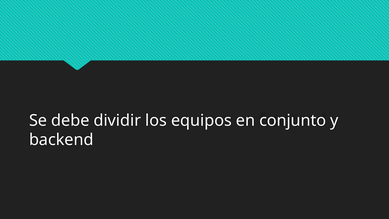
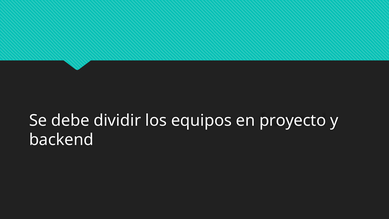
conjunto: conjunto -> proyecto
